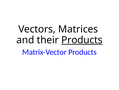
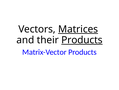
Matrices underline: none -> present
